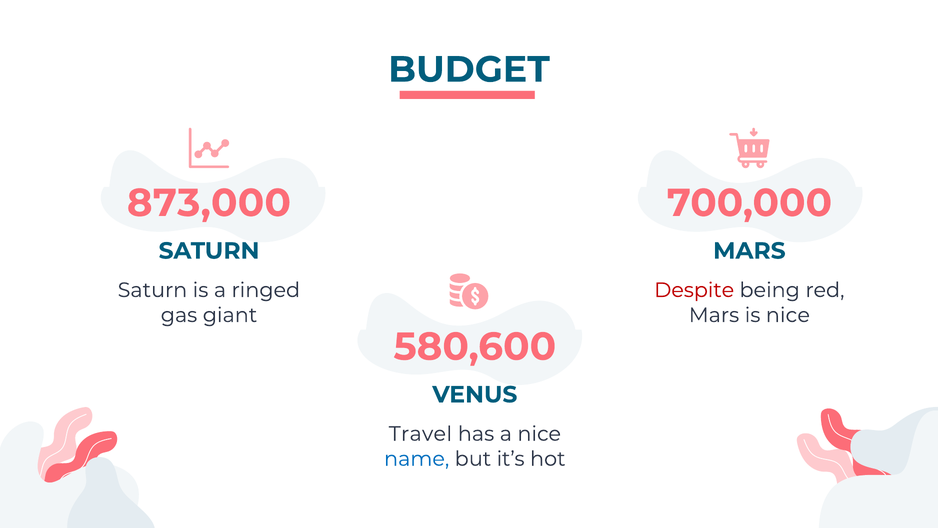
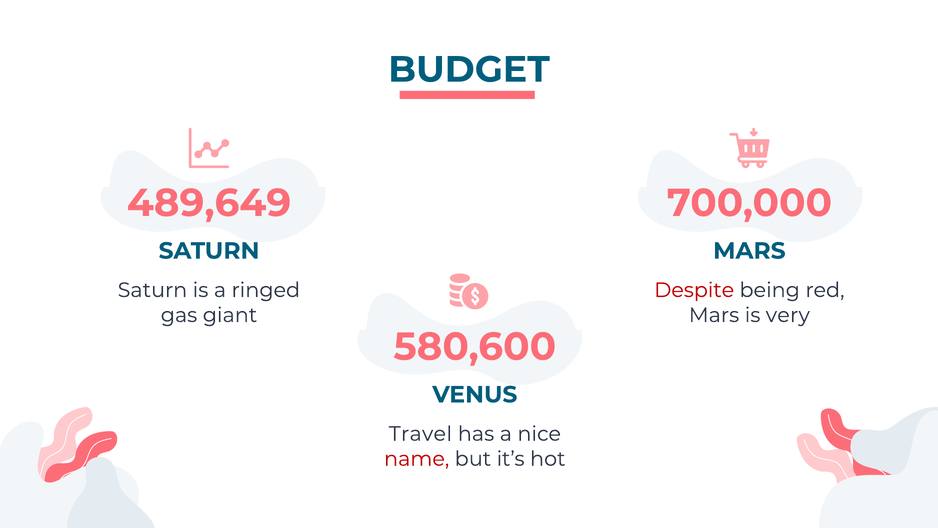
873,000: 873,000 -> 489,649
is nice: nice -> very
name colour: blue -> red
